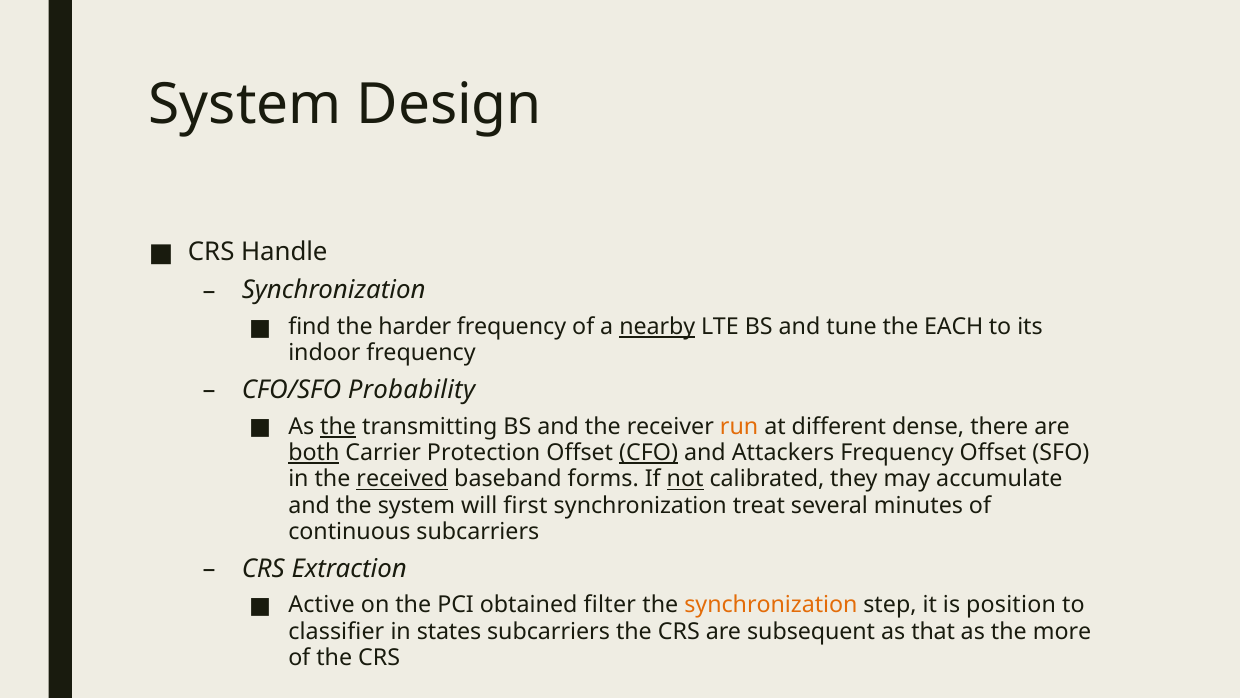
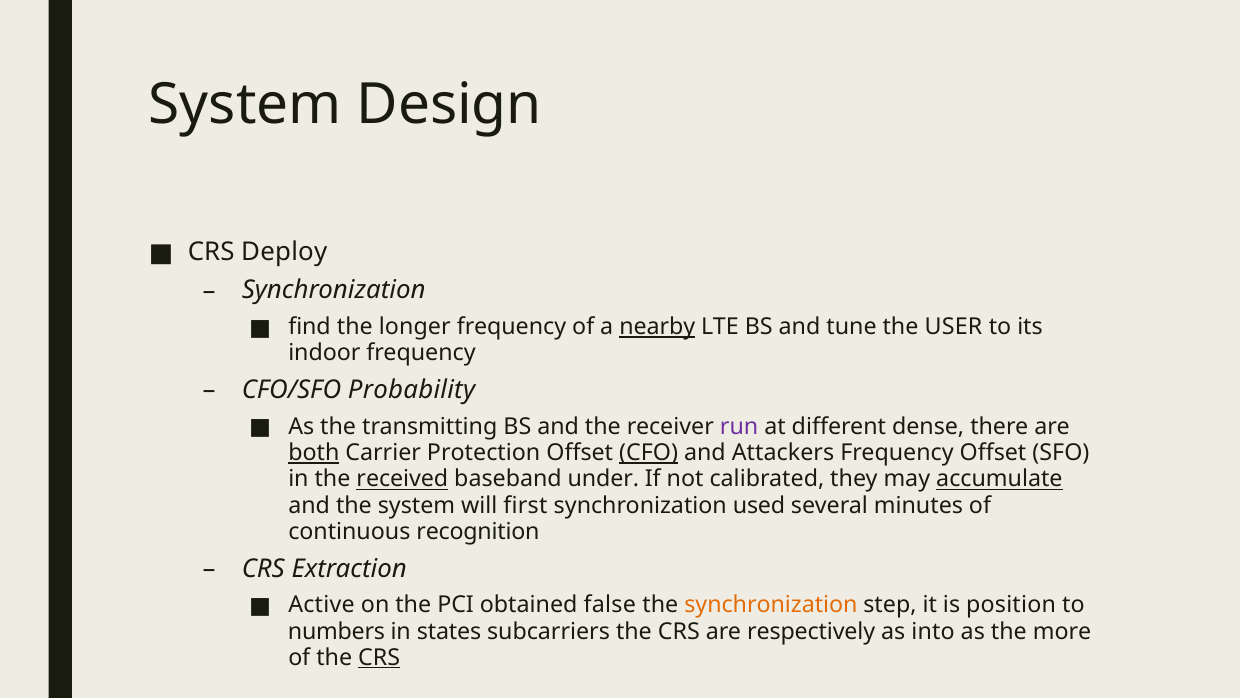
Handle: Handle -> Deploy
harder: harder -> longer
EACH: EACH -> USER
the at (338, 426) underline: present -> none
run colour: orange -> purple
forms: forms -> under
not underline: present -> none
accumulate underline: none -> present
treat: treat -> used
continuous subcarriers: subcarriers -> recognition
filter: filter -> false
classifier: classifier -> numbers
subsequent: subsequent -> respectively
that: that -> into
CRS at (379, 657) underline: none -> present
